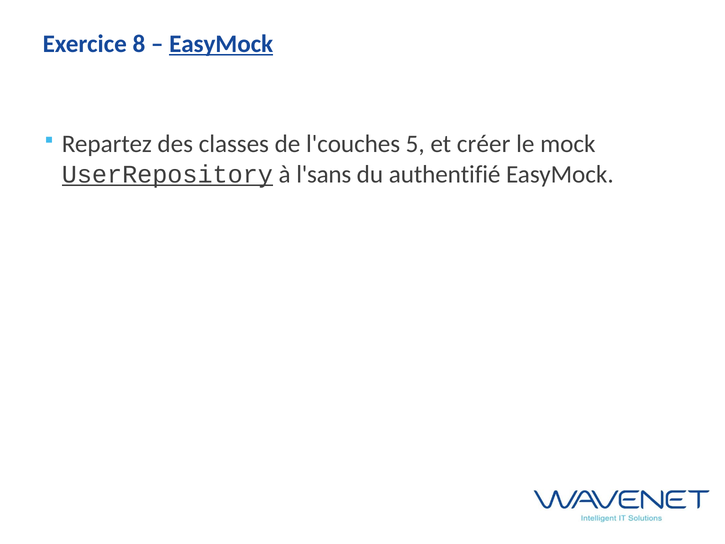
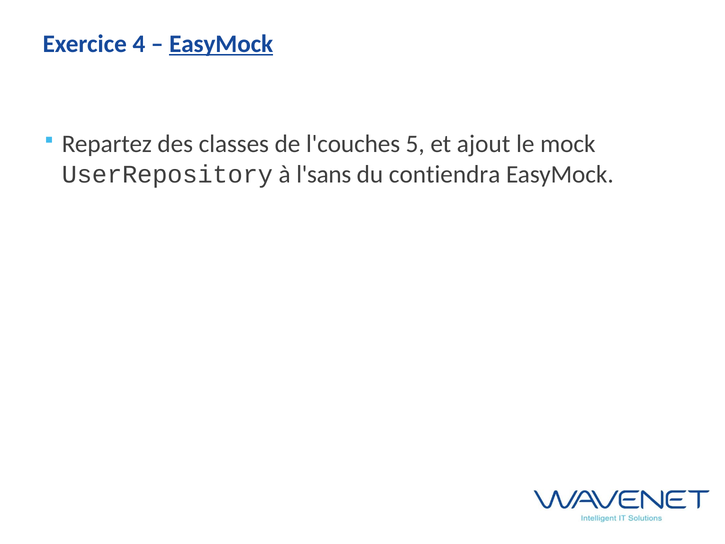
8: 8 -> 4
créer: créer -> ajout
UserRepository underline: present -> none
authentifié: authentifié -> contiendra
